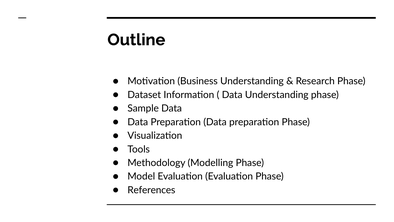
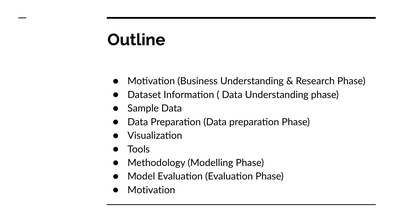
References at (151, 190): References -> Motivation
